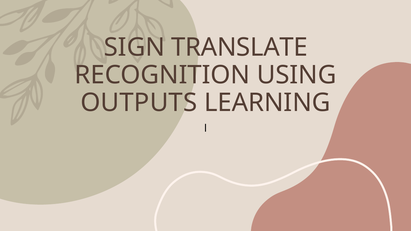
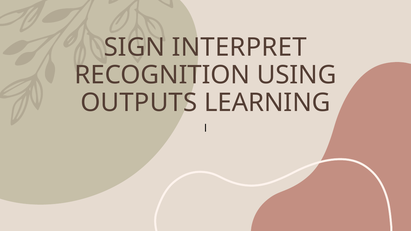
TRANSLATE: TRANSLATE -> INTERPRET
